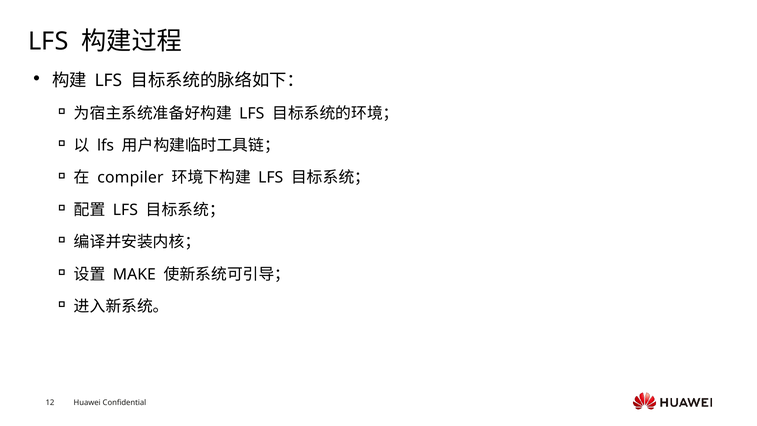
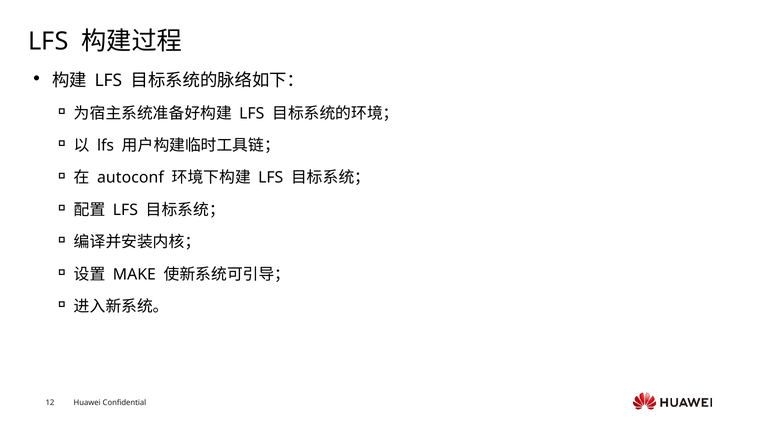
compiler: compiler -> autoconf
